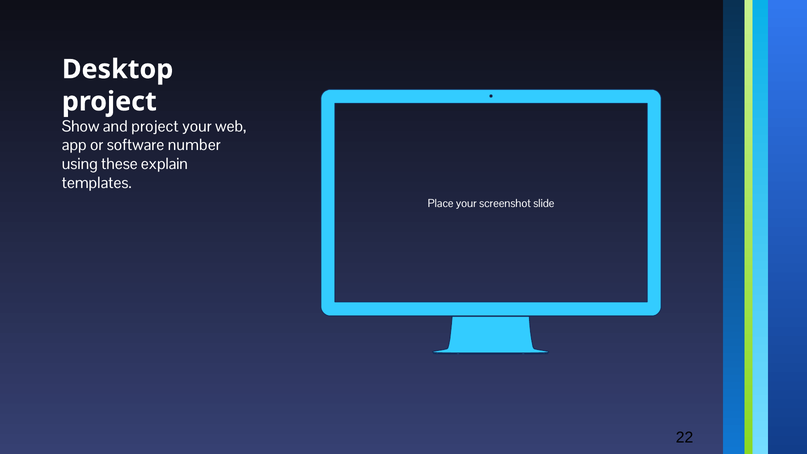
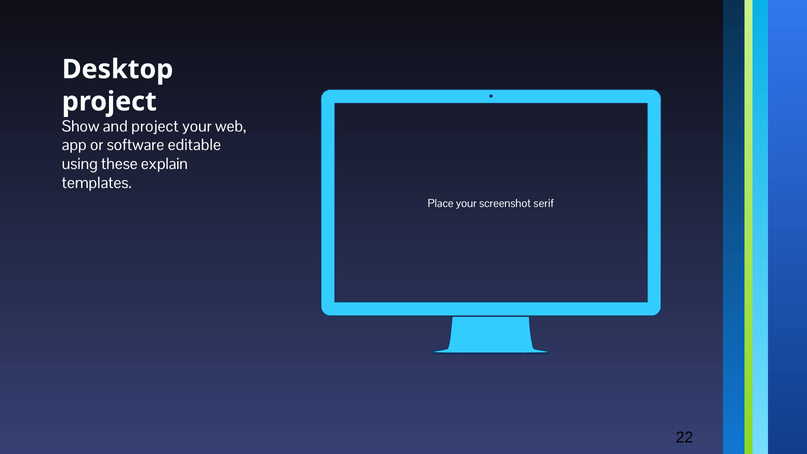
number: number -> editable
slide: slide -> serif
